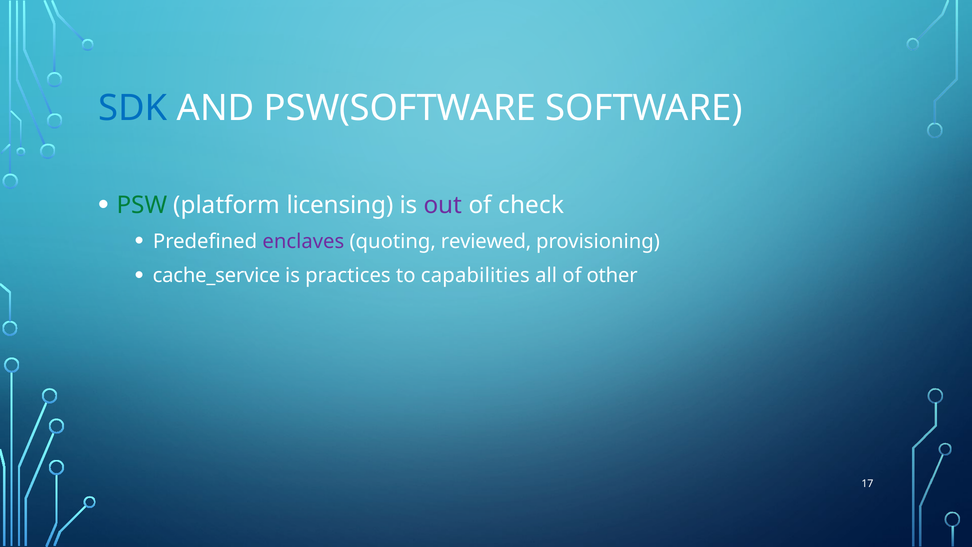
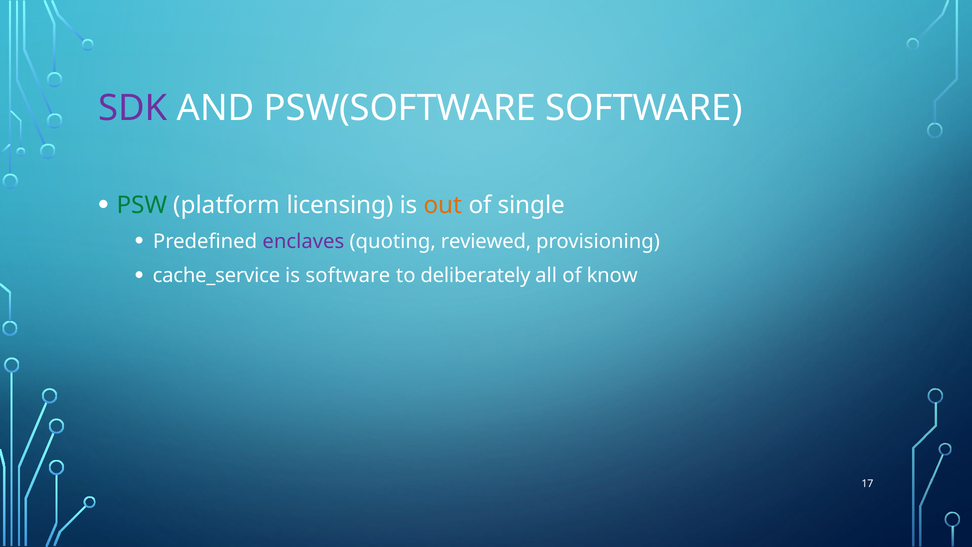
SDK colour: blue -> purple
out colour: purple -> orange
check: check -> single
is practices: practices -> software
capabilities: capabilities -> deliberately
other: other -> know
